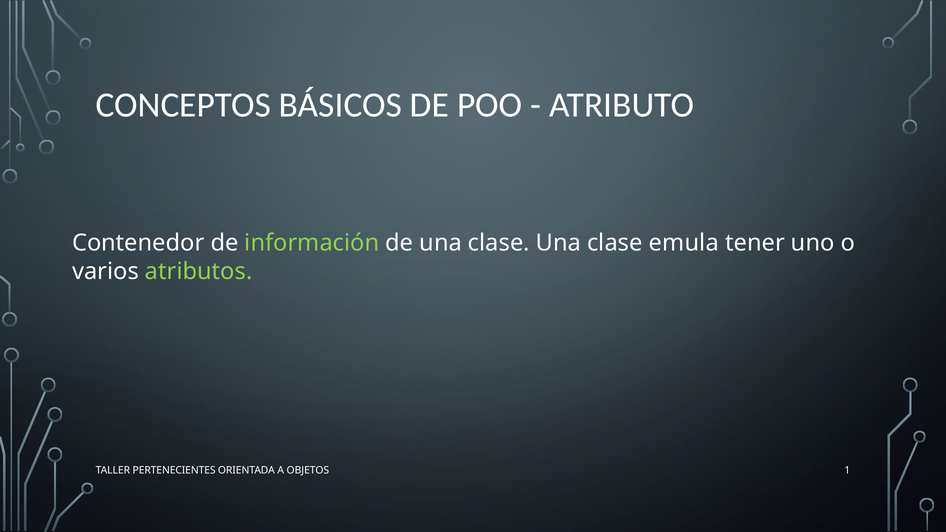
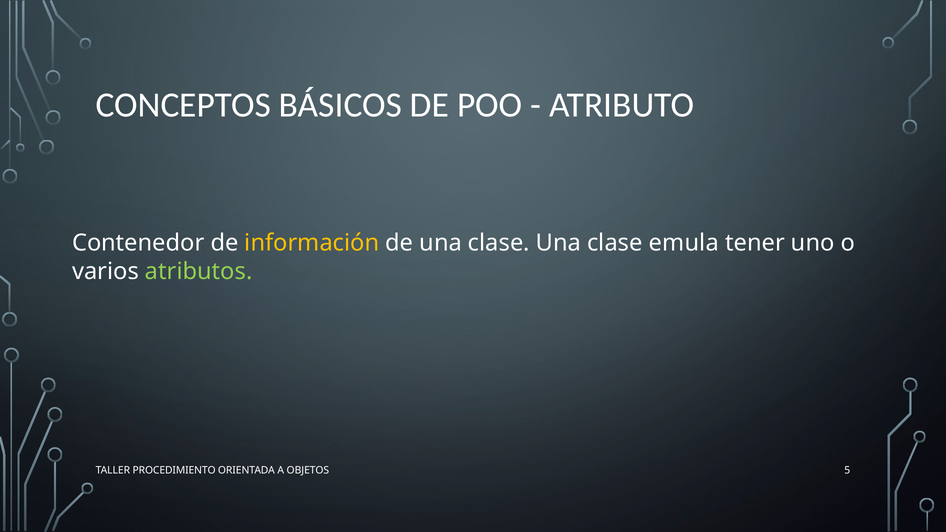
información colour: light green -> yellow
PERTENECIENTES: PERTENECIENTES -> PROCEDIMIENTO
1: 1 -> 5
